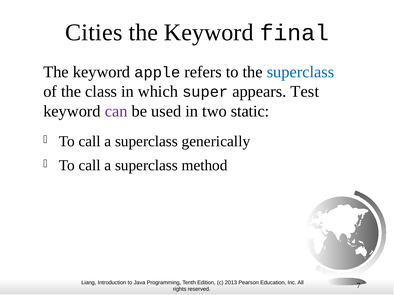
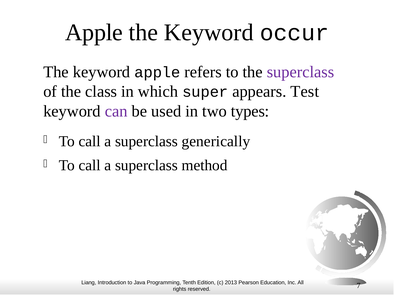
Cities at (94, 32): Cities -> Apple
final: final -> occur
superclass at (300, 72) colour: blue -> purple
static: static -> types
